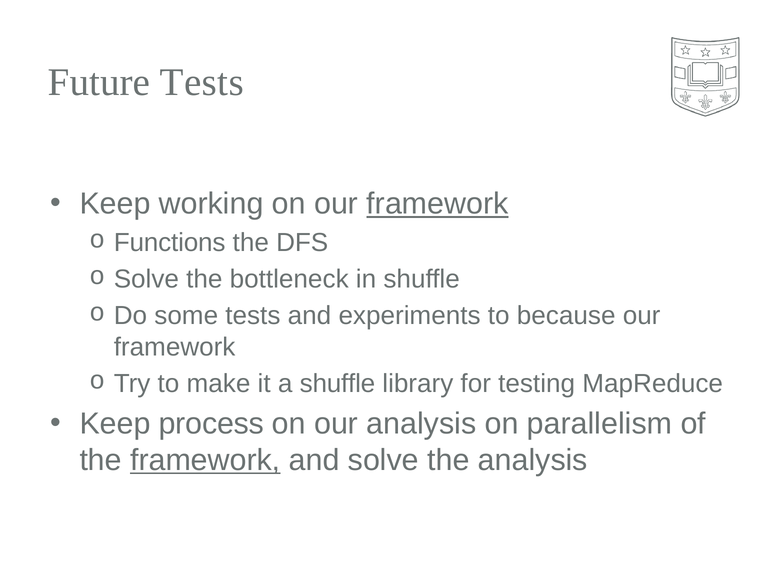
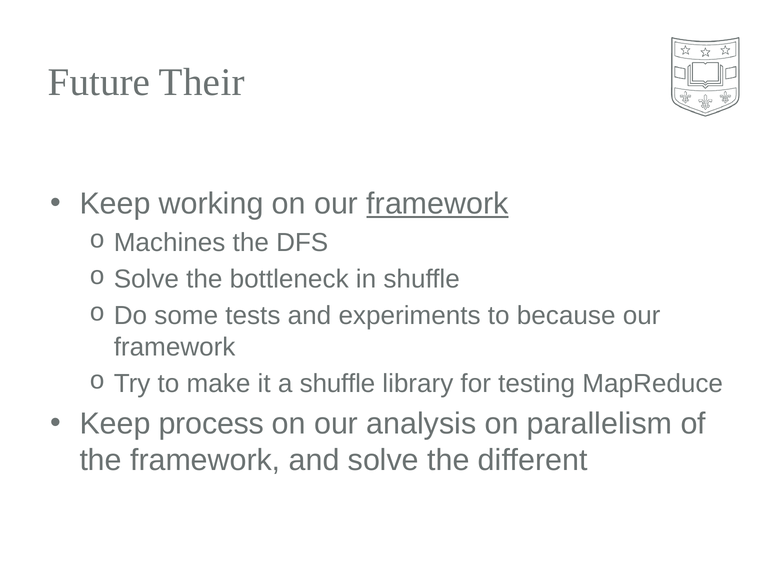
Future Tests: Tests -> Their
Functions: Functions -> Machines
framework at (205, 460) underline: present -> none
the analysis: analysis -> different
